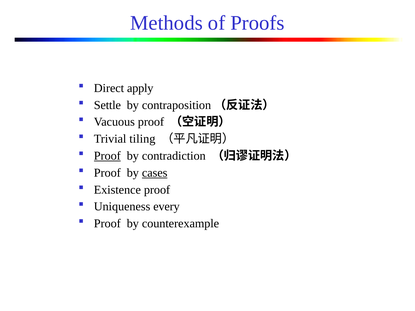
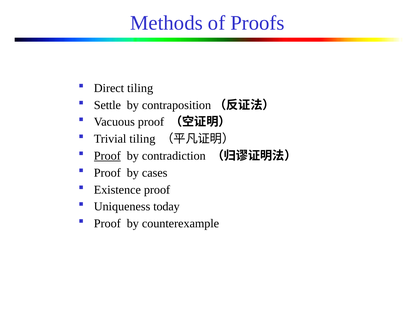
Direct apply: apply -> tiling
cases underline: present -> none
every: every -> today
